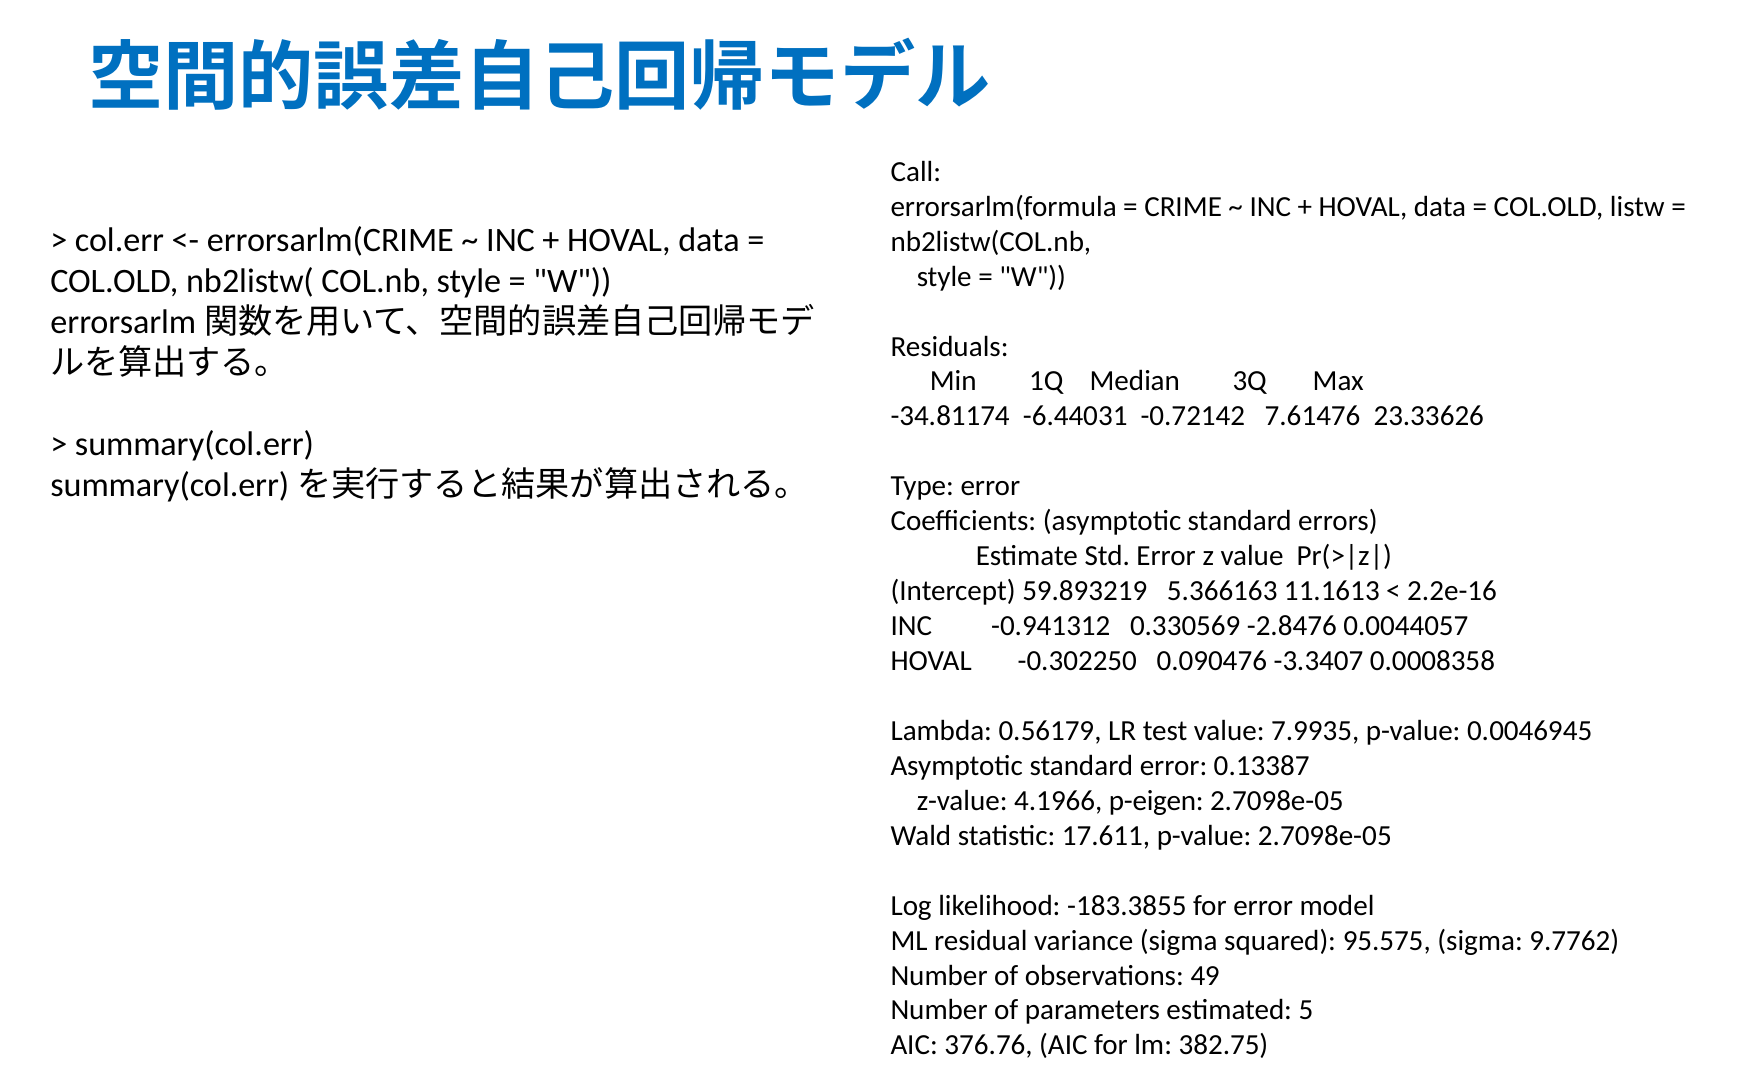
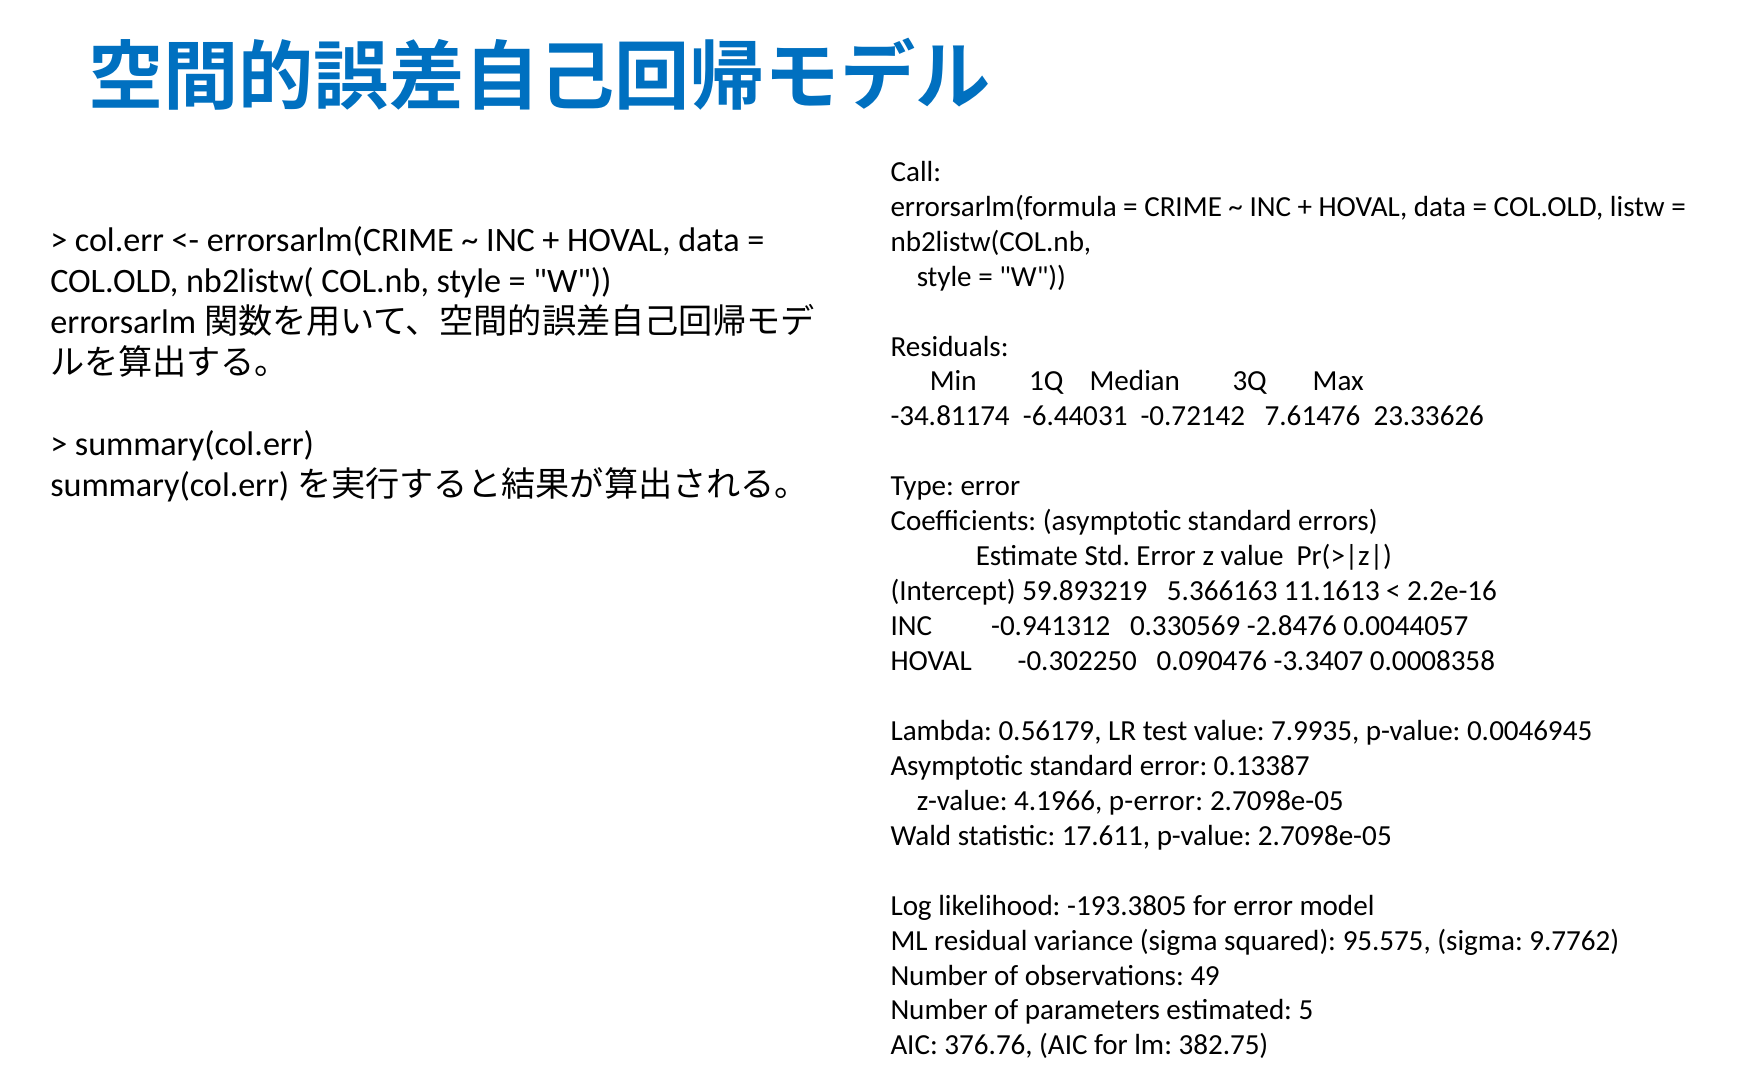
p-eigen: p-eigen -> p-error
-183.3855: -183.3855 -> -193.3805
